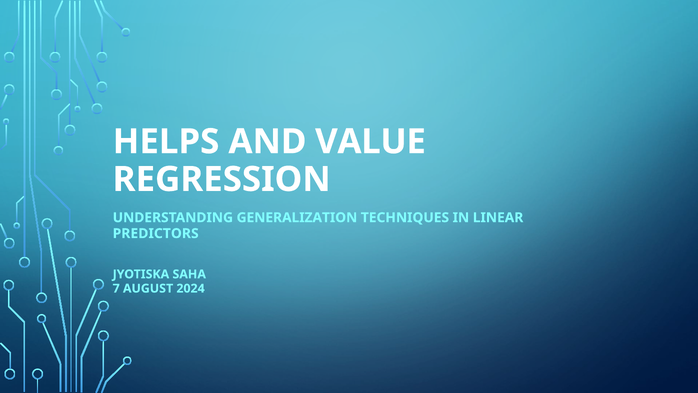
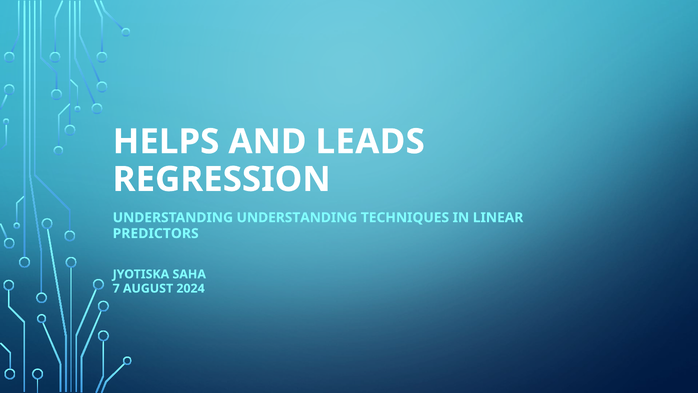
VALUE: VALUE -> LEADS
UNDERSTANDING GENERALIZATION: GENERALIZATION -> UNDERSTANDING
